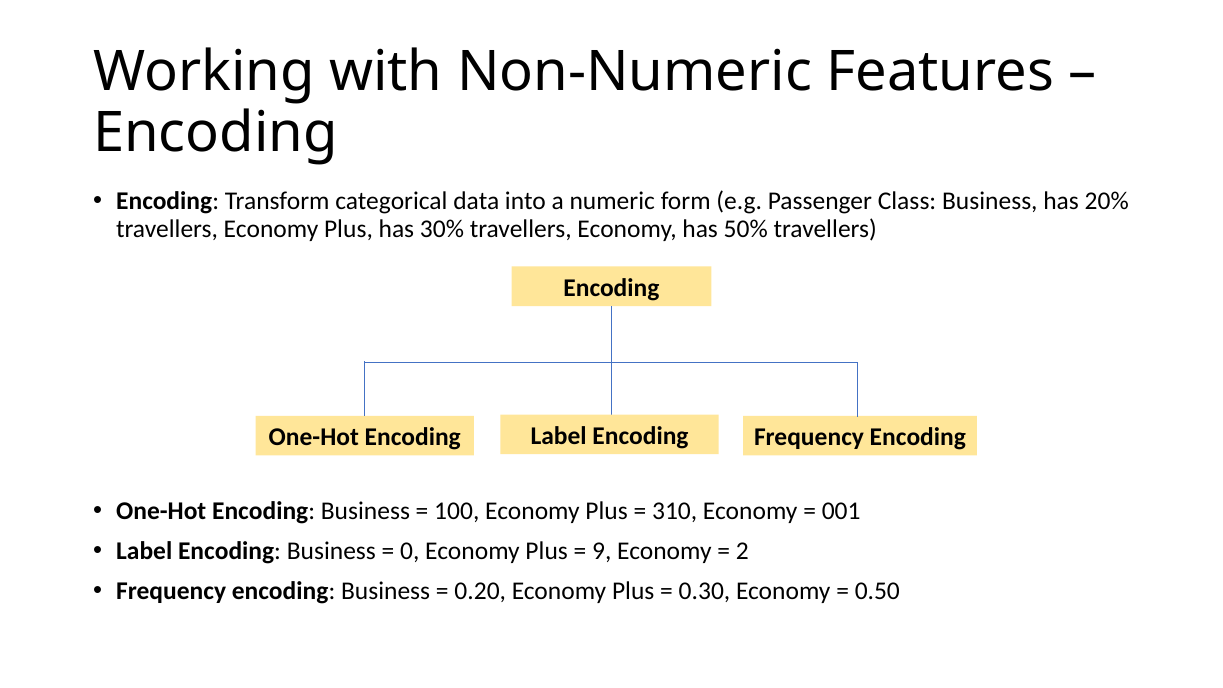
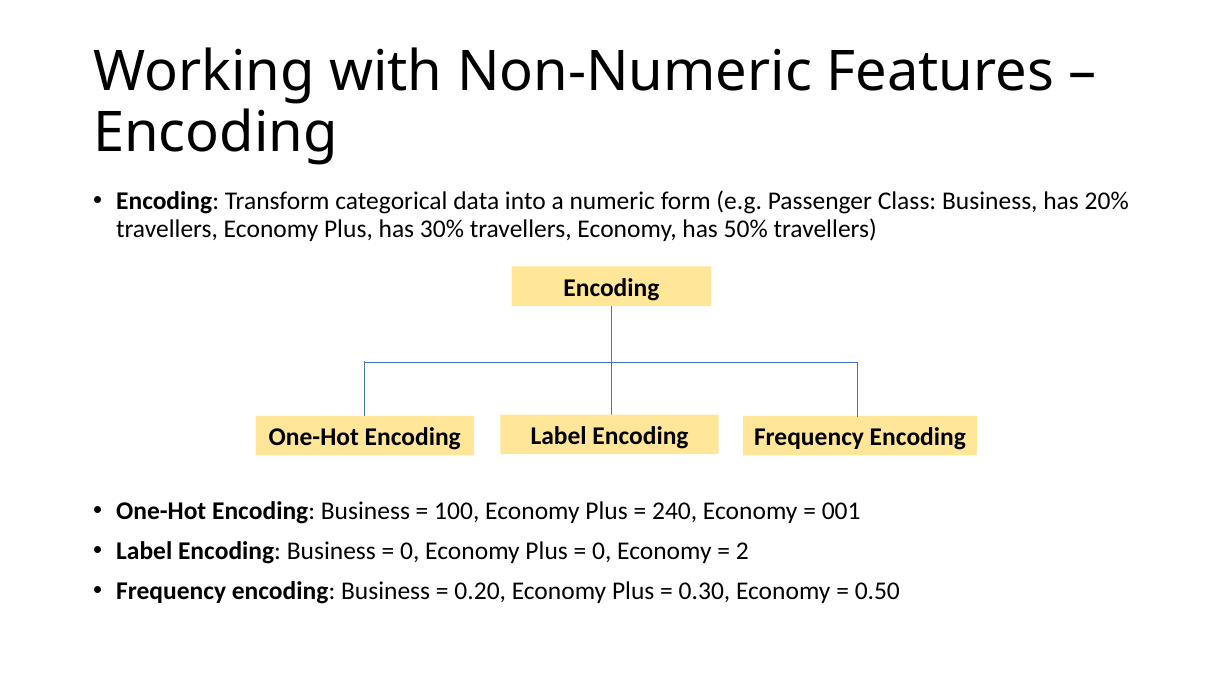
310: 310 -> 240
9 at (602, 551): 9 -> 0
